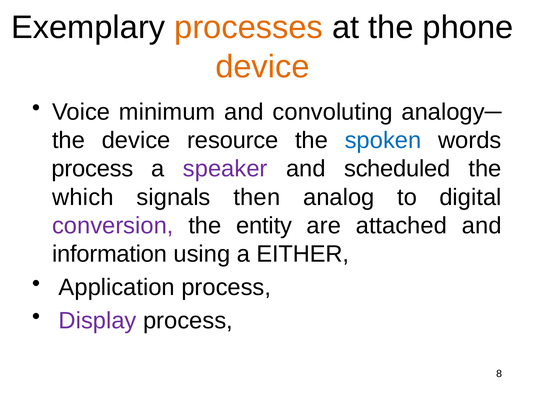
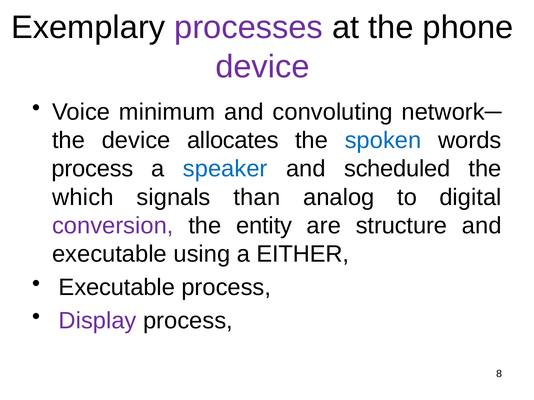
processes colour: orange -> purple
device at (263, 67) colour: orange -> purple
analogy─: analogy─ -> network─
resource: resource -> allocates
speaker colour: purple -> blue
then: then -> than
attached: attached -> structure
information at (110, 254): information -> executable
Application at (117, 288): Application -> Executable
